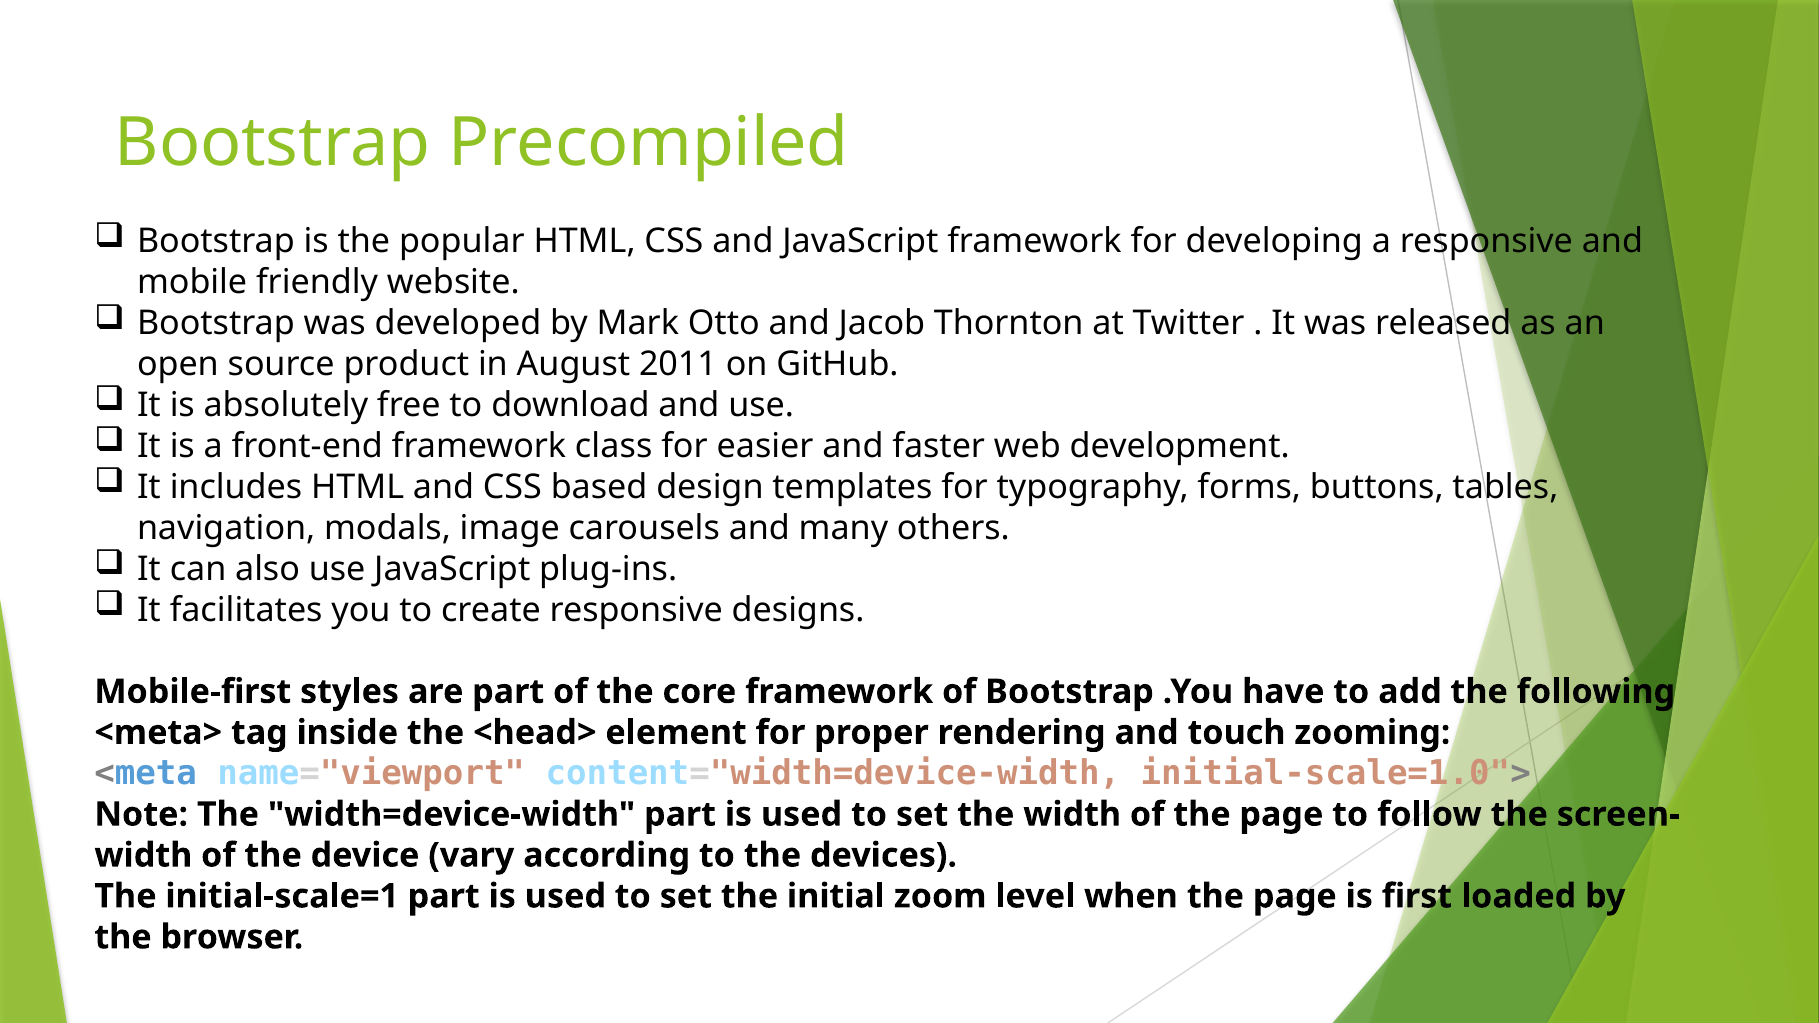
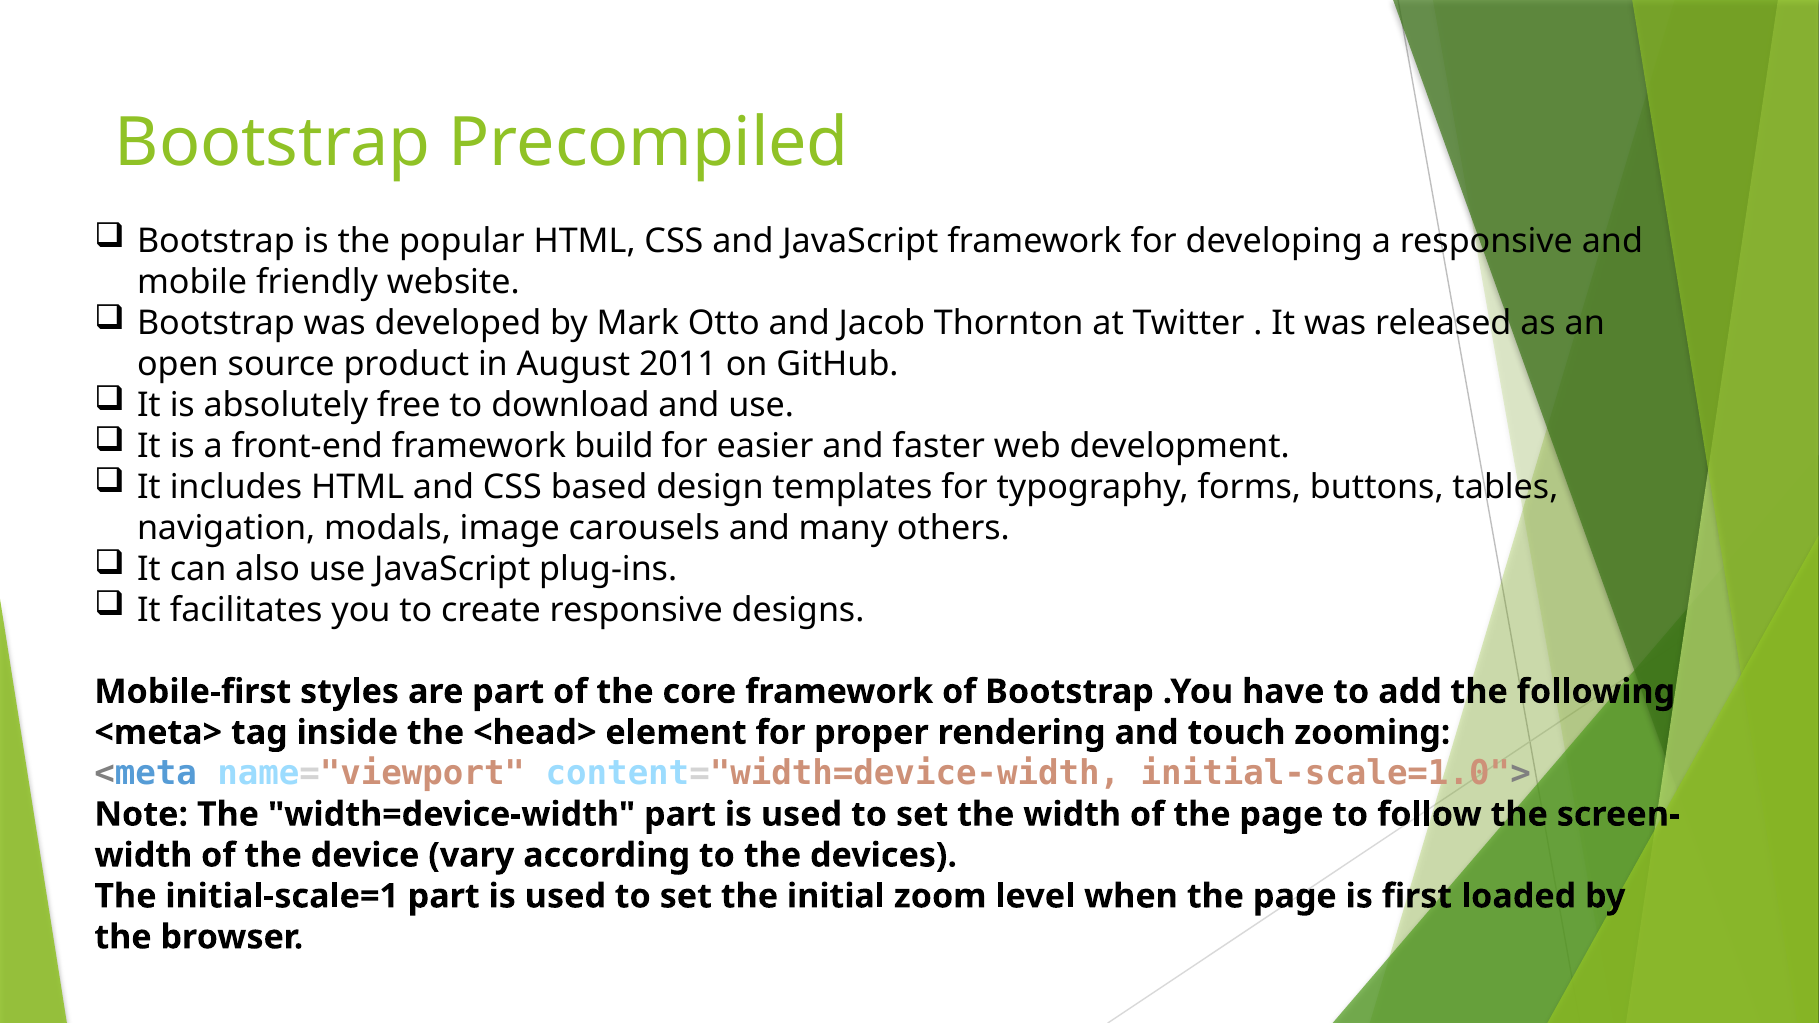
class: class -> build
